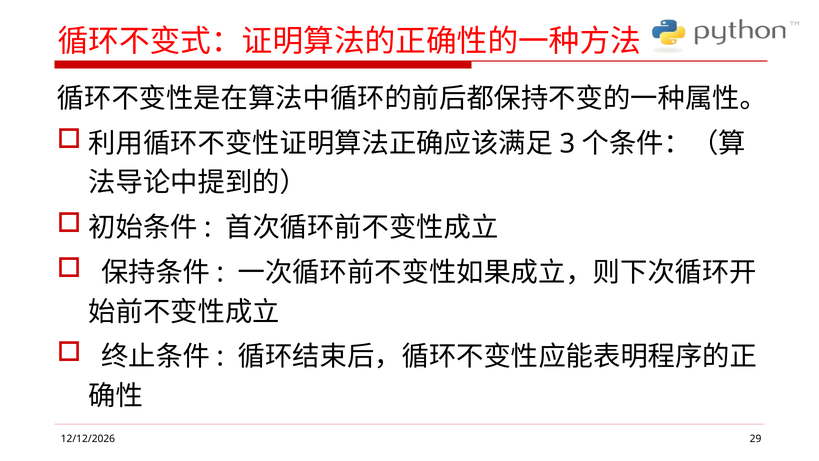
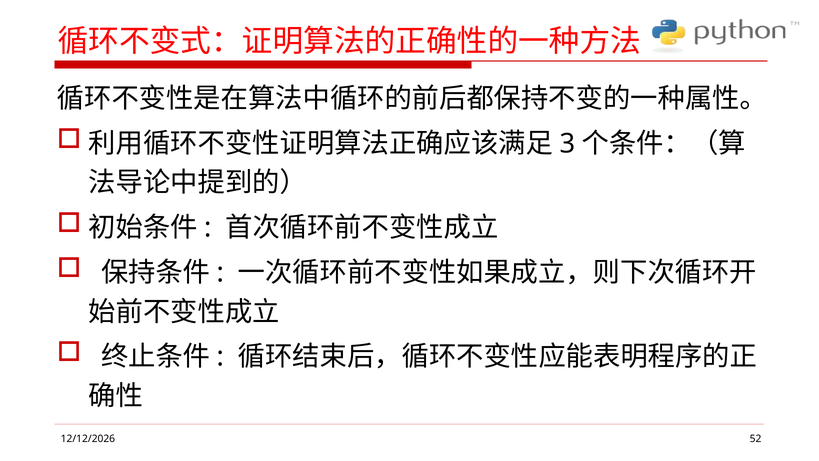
29: 29 -> 52
